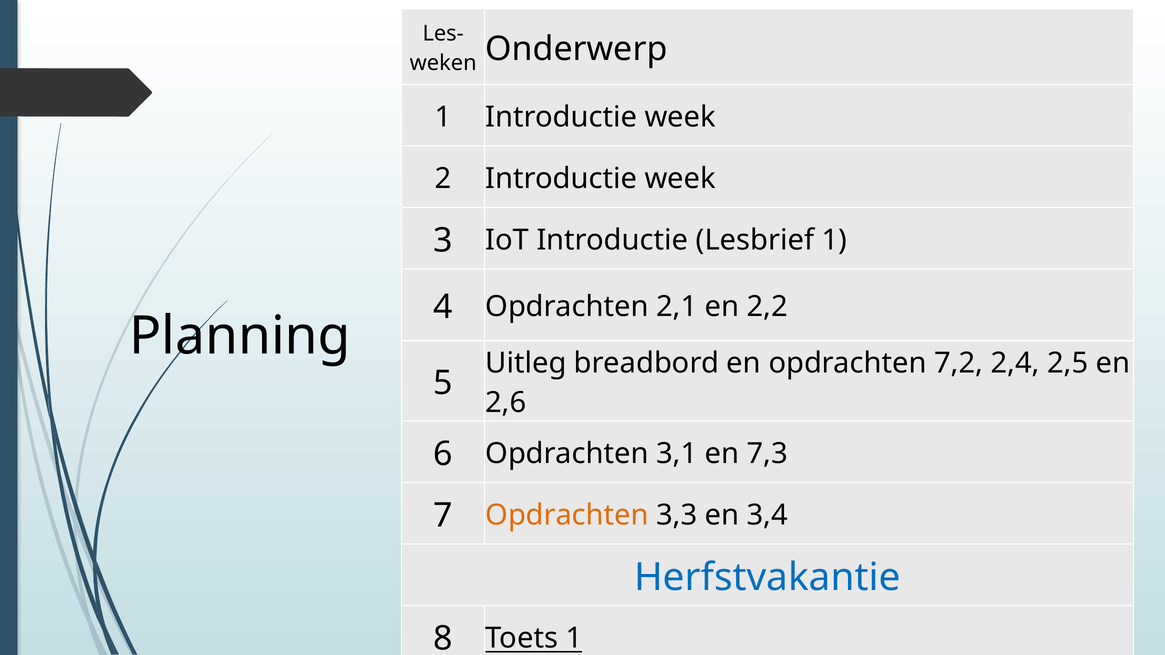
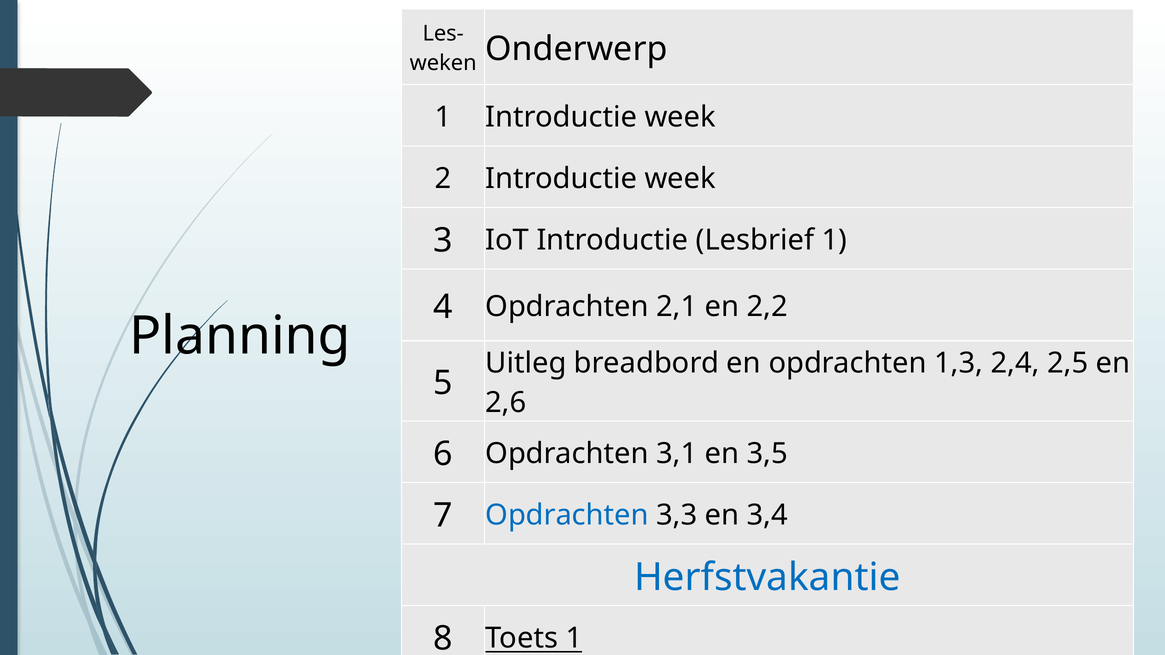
7,2: 7,2 -> 1,3
7,3: 7,3 -> 3,5
Opdrachten at (567, 516) colour: orange -> blue
